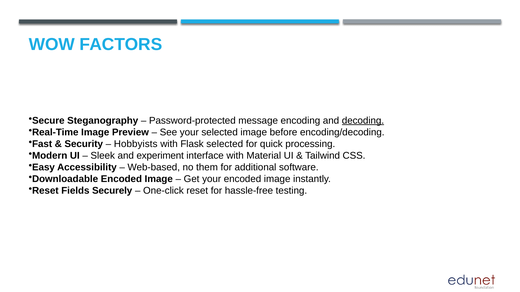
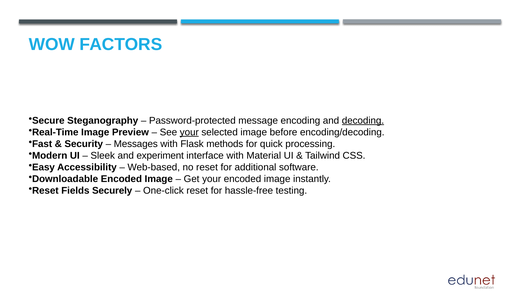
your at (189, 132) underline: none -> present
Hobbyists: Hobbyists -> Messages
Flask selected: selected -> methods
no them: them -> reset
